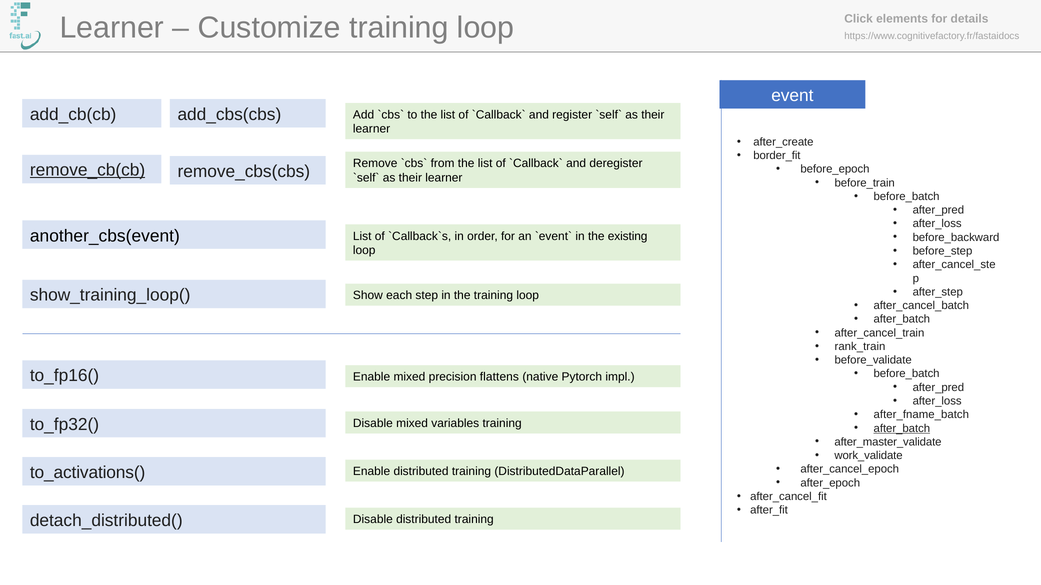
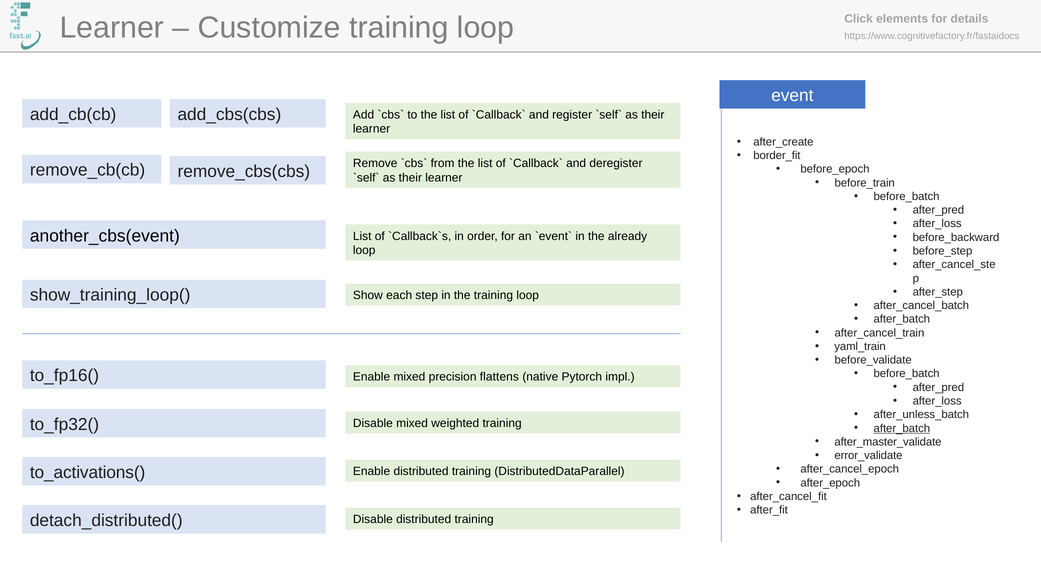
remove_cb(cb underline: present -> none
existing: existing -> already
rank_train: rank_train -> yaml_train
after_fname_batch: after_fname_batch -> after_unless_batch
variables: variables -> weighted
work_validate: work_validate -> error_validate
